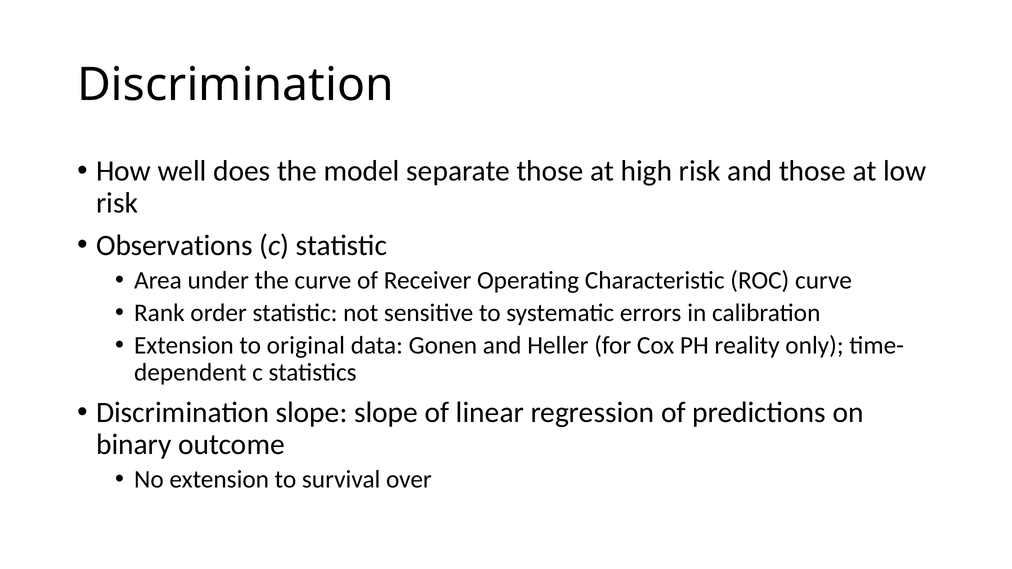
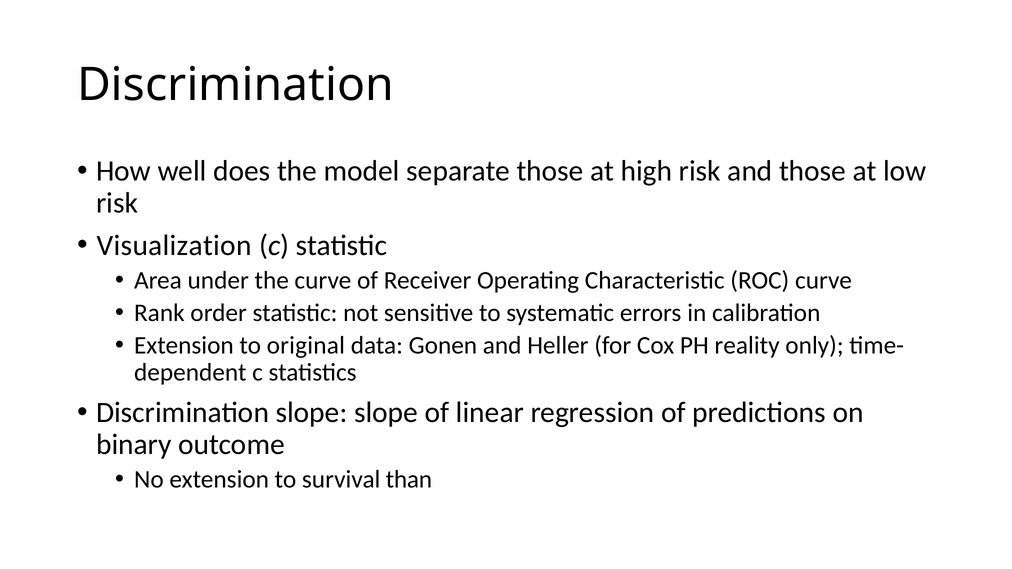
Observations: Observations -> Visualization
over: over -> than
